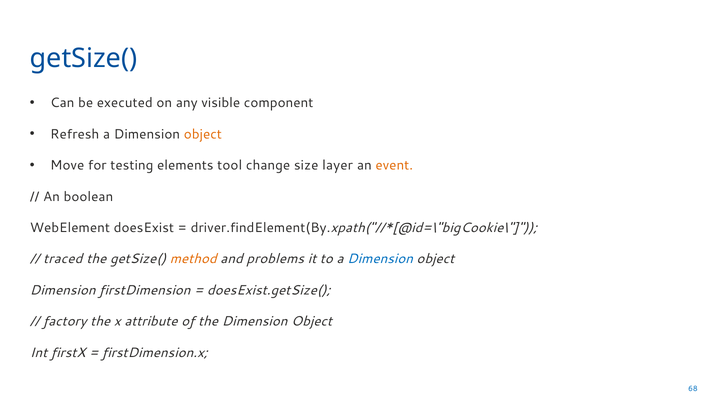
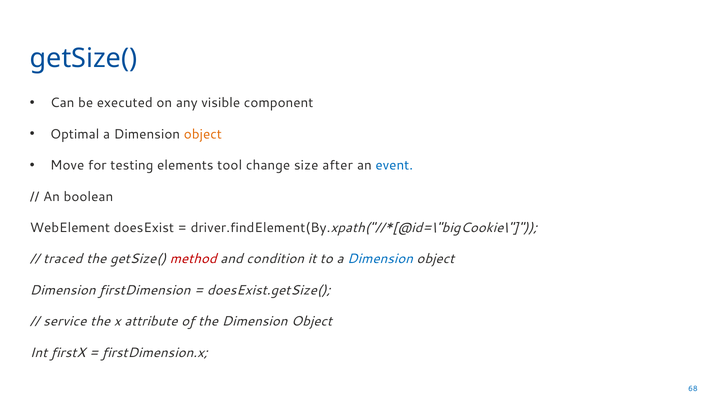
Refresh: Refresh -> Optimal
layer: layer -> after
event colour: orange -> blue
method colour: orange -> red
problems: problems -> condition
factory: factory -> service
